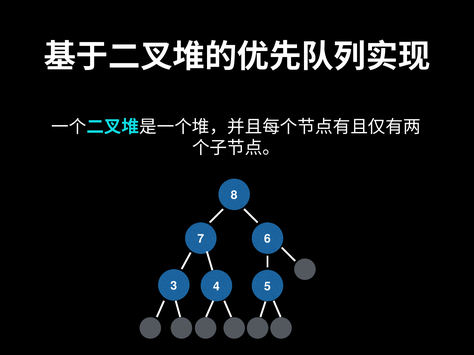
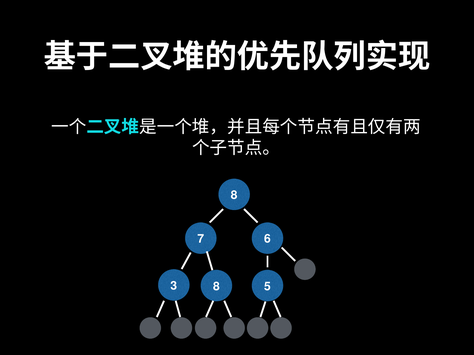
3 4: 4 -> 8
